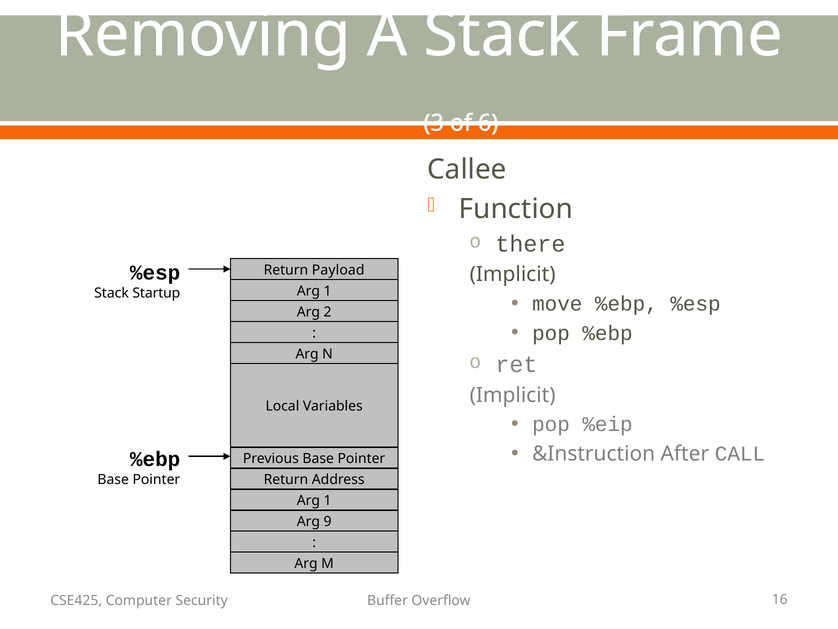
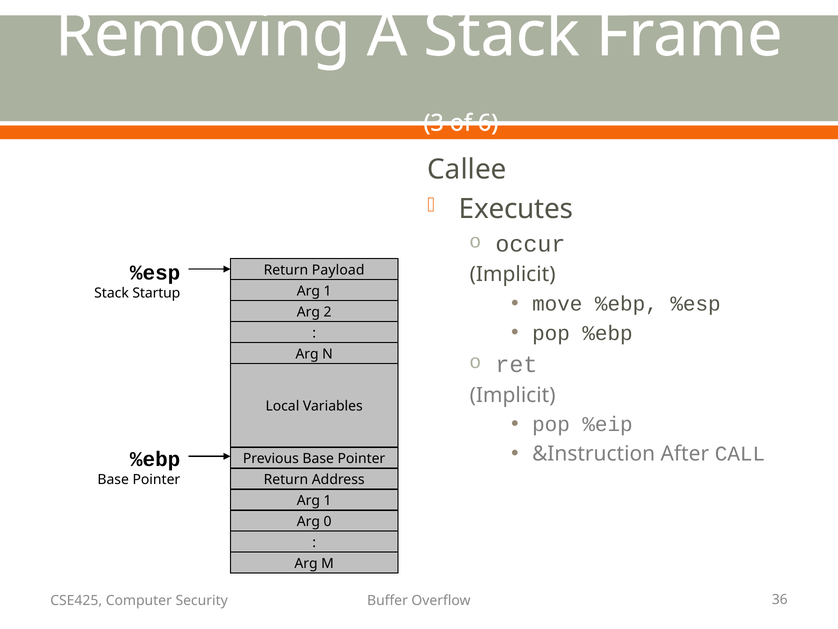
Function: Function -> Executes
there: there -> occur
9: 9 -> 0
16: 16 -> 36
